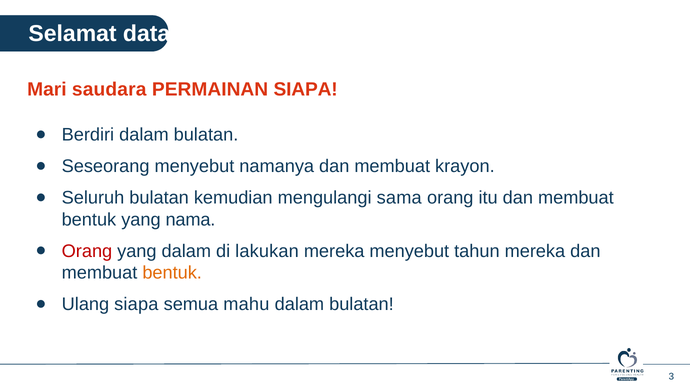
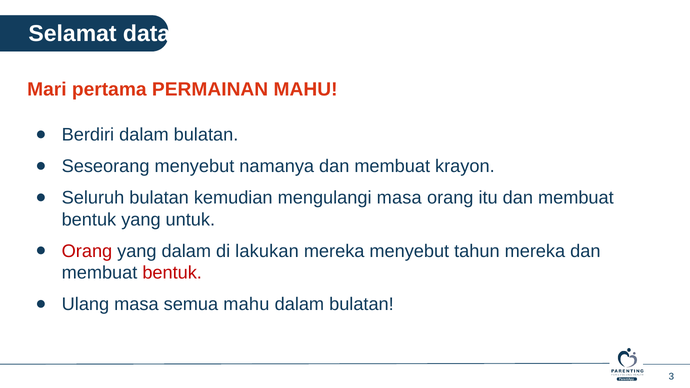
saudara: saudara -> pertama
PERMAINAN SIAPA: SIAPA -> MAHU
mengulangi sama: sama -> masa
nama: nama -> untuk
bentuk at (172, 273) colour: orange -> red
Ulang siapa: siapa -> masa
